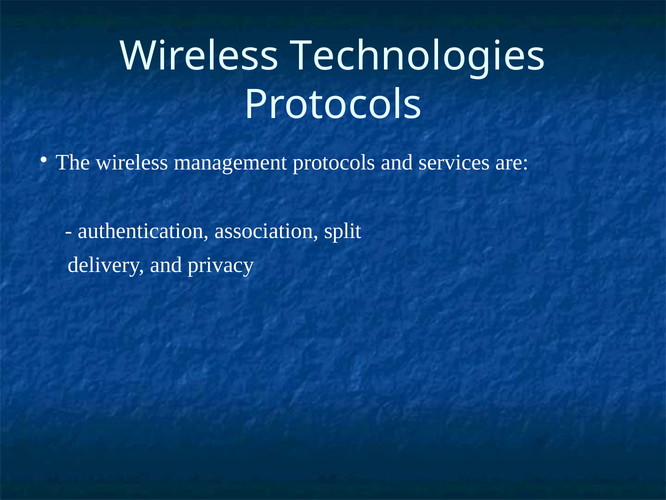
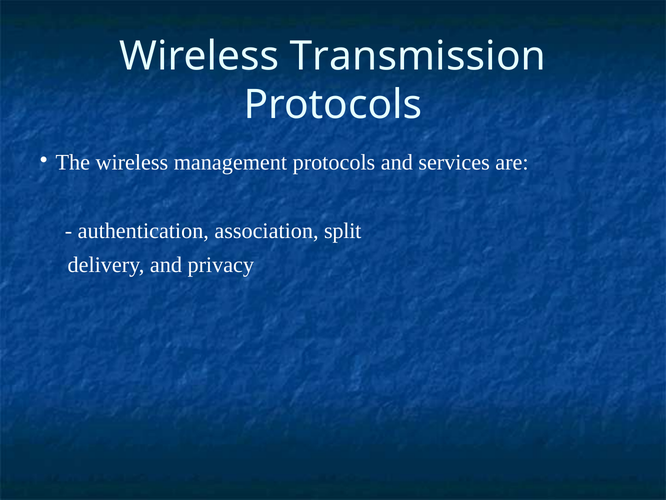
Technologies: Technologies -> Transmission
